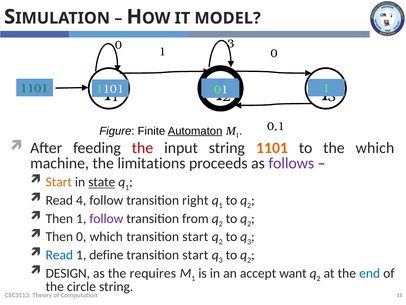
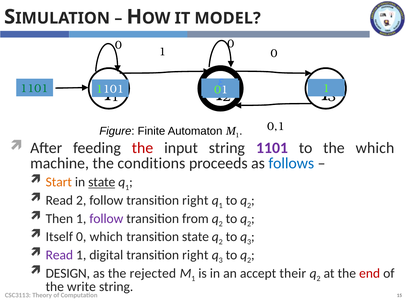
0 3: 3 -> 0
Automaton underline: present -> none
1101 at (272, 148) colour: orange -> purple
limitations: limitations -> conditions
follows colour: purple -> blue
Read 4: 4 -> 2
Then at (59, 236): Then -> Itself
start at (195, 236): start -> state
Read at (59, 255) colour: blue -> purple
define: define -> digital
start at (195, 255): start -> right
requires: requires -> rejected
want: want -> their
end colour: blue -> red
circle: circle -> write
